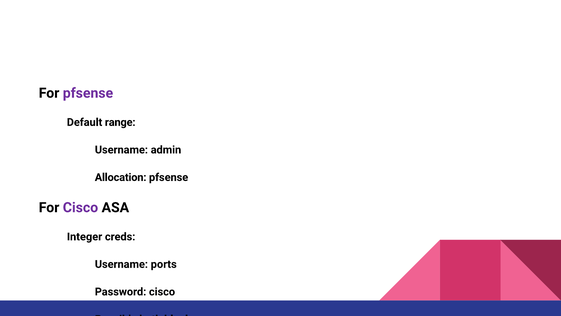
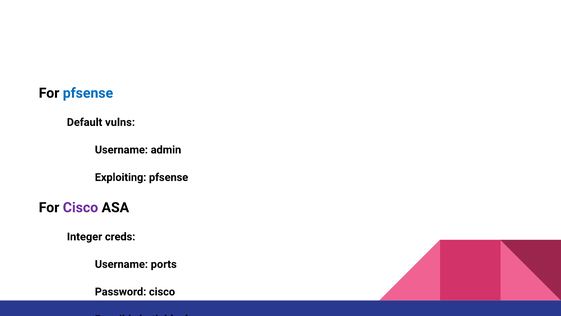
pfsense at (88, 93) colour: purple -> blue
range: range -> vulns
Allocation: Allocation -> Exploiting
